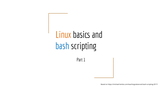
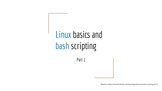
Linux colour: orange -> blue
